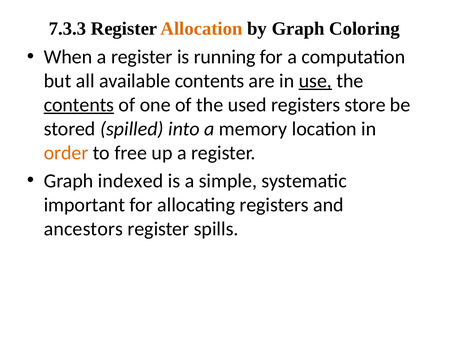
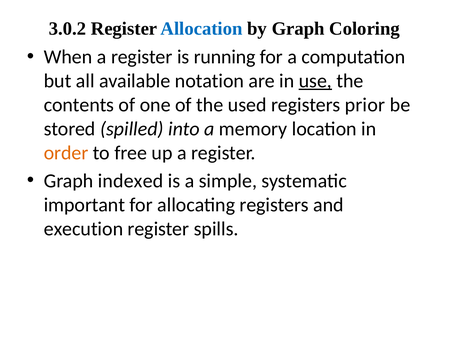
7.3.3: 7.3.3 -> 3.0.2
Allocation colour: orange -> blue
available contents: contents -> notation
contents at (79, 105) underline: present -> none
store: store -> prior
ancestors: ancestors -> execution
